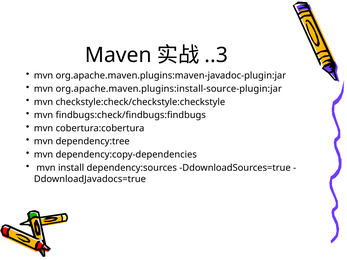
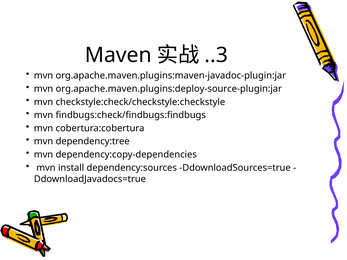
org.apache.maven.plugins:install-source-plugin:jar: org.apache.maven.plugins:install-source-plugin:jar -> org.apache.maven.plugins:deploy-source-plugin:jar
